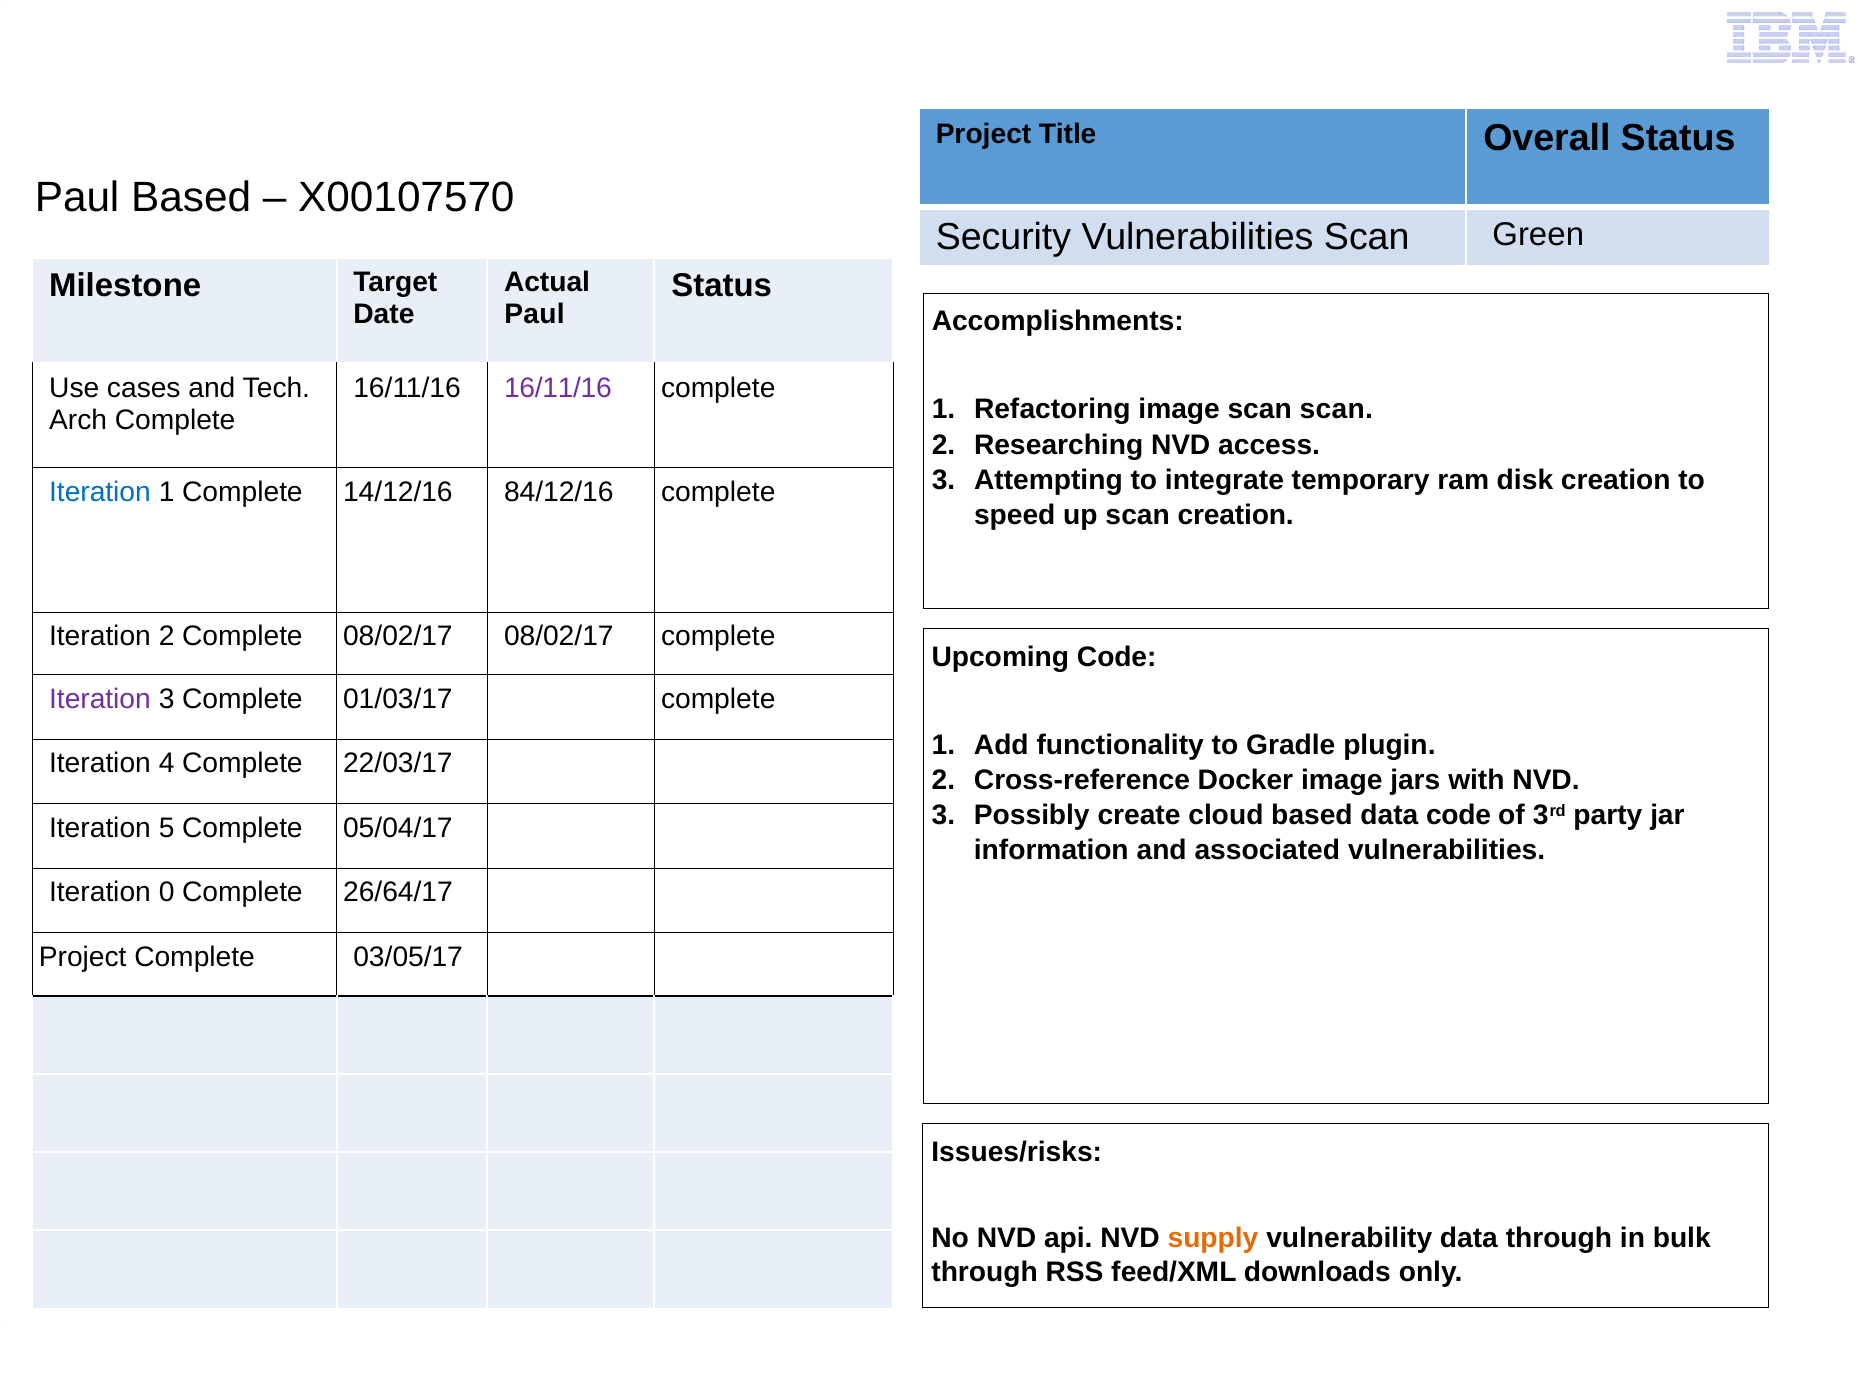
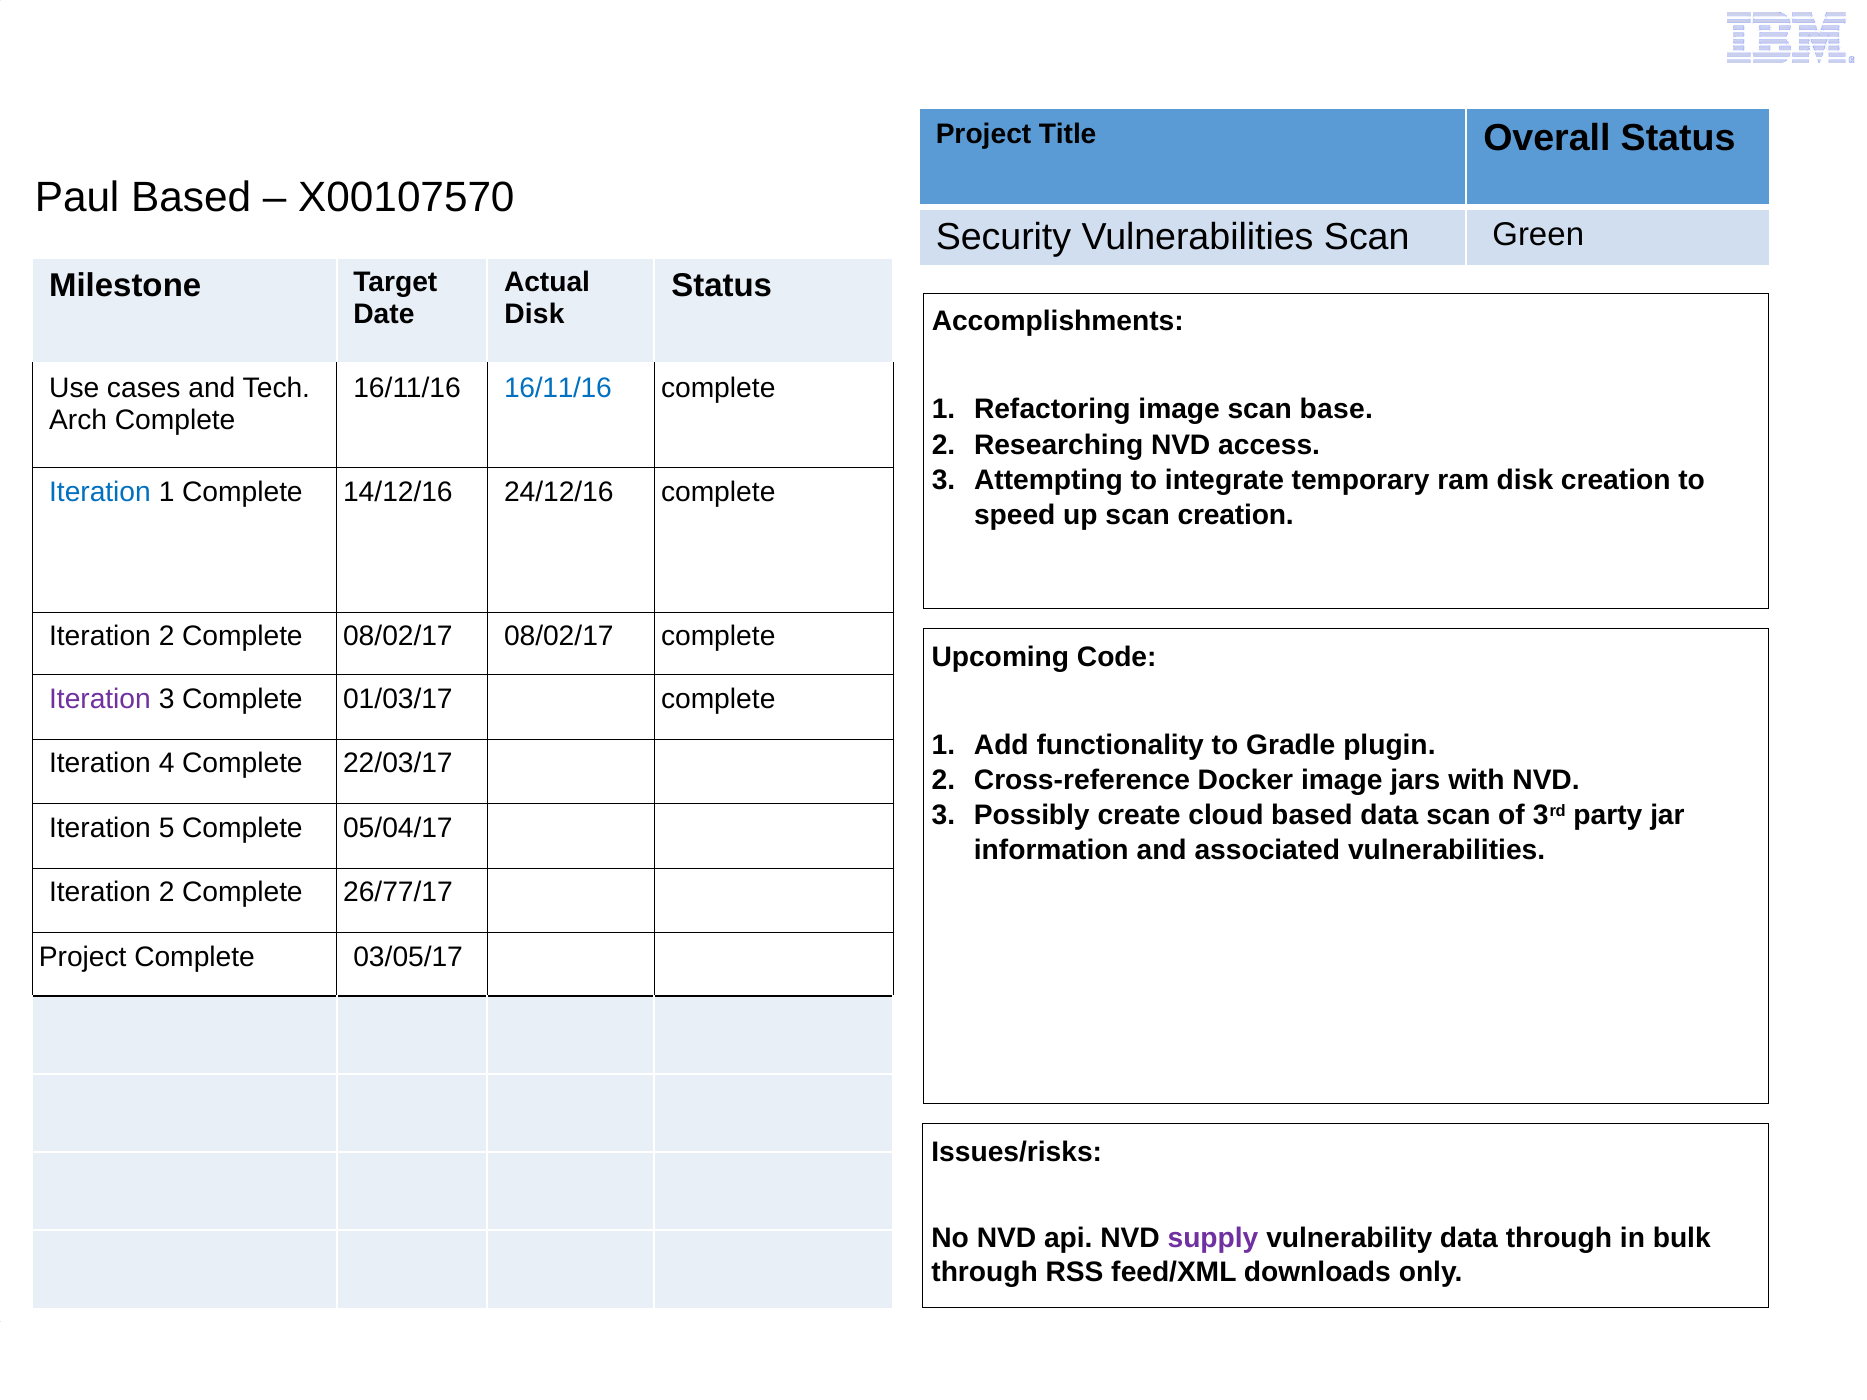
Paul at (534, 314): Paul -> Disk
16/11/16 at (558, 388) colour: purple -> blue
scan scan: scan -> base
84/12/16: 84/12/16 -> 24/12/16
data code: code -> scan
0 at (167, 893): 0 -> 2
26/64/17: 26/64/17 -> 26/77/17
supply colour: orange -> purple
